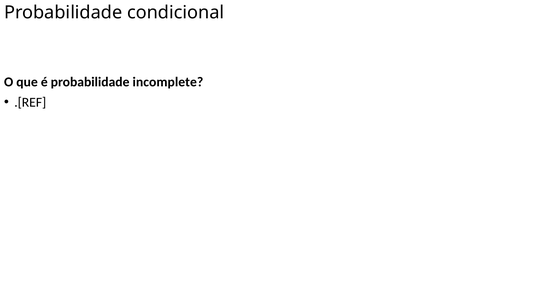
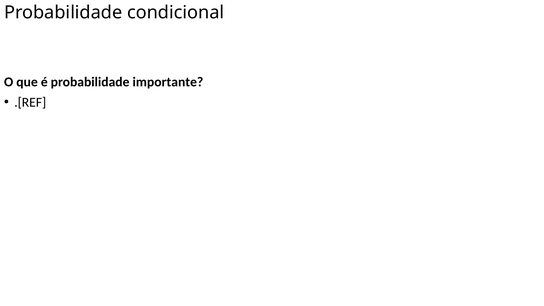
incomplete: incomplete -> importante
